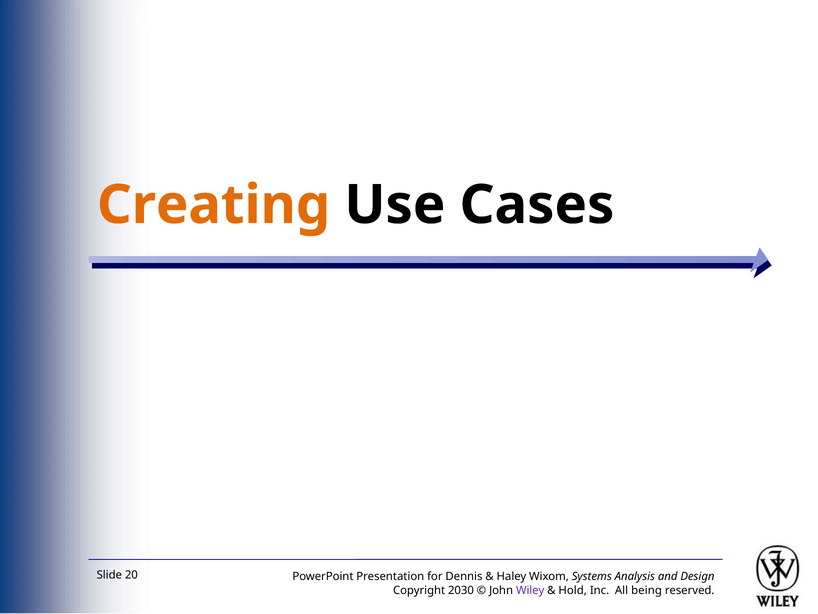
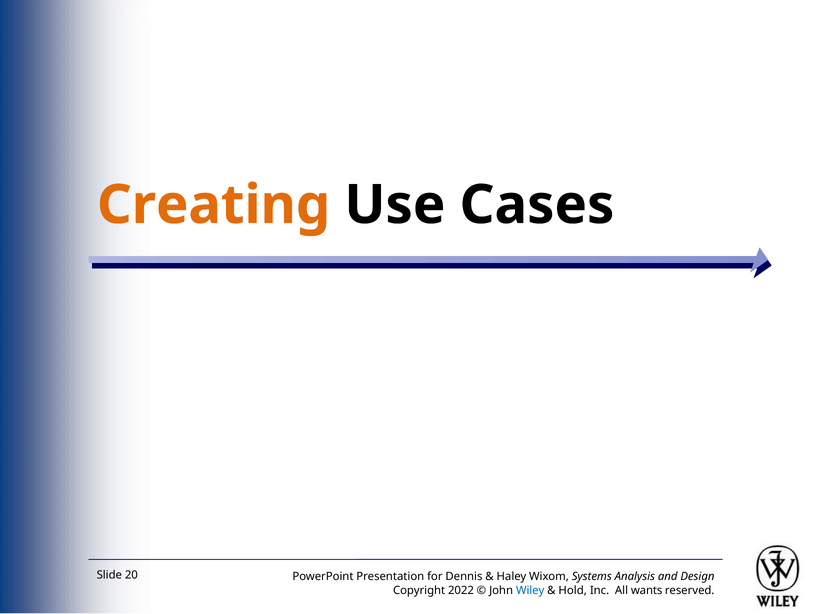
2030: 2030 -> 2022
Wiley colour: purple -> blue
being: being -> wants
